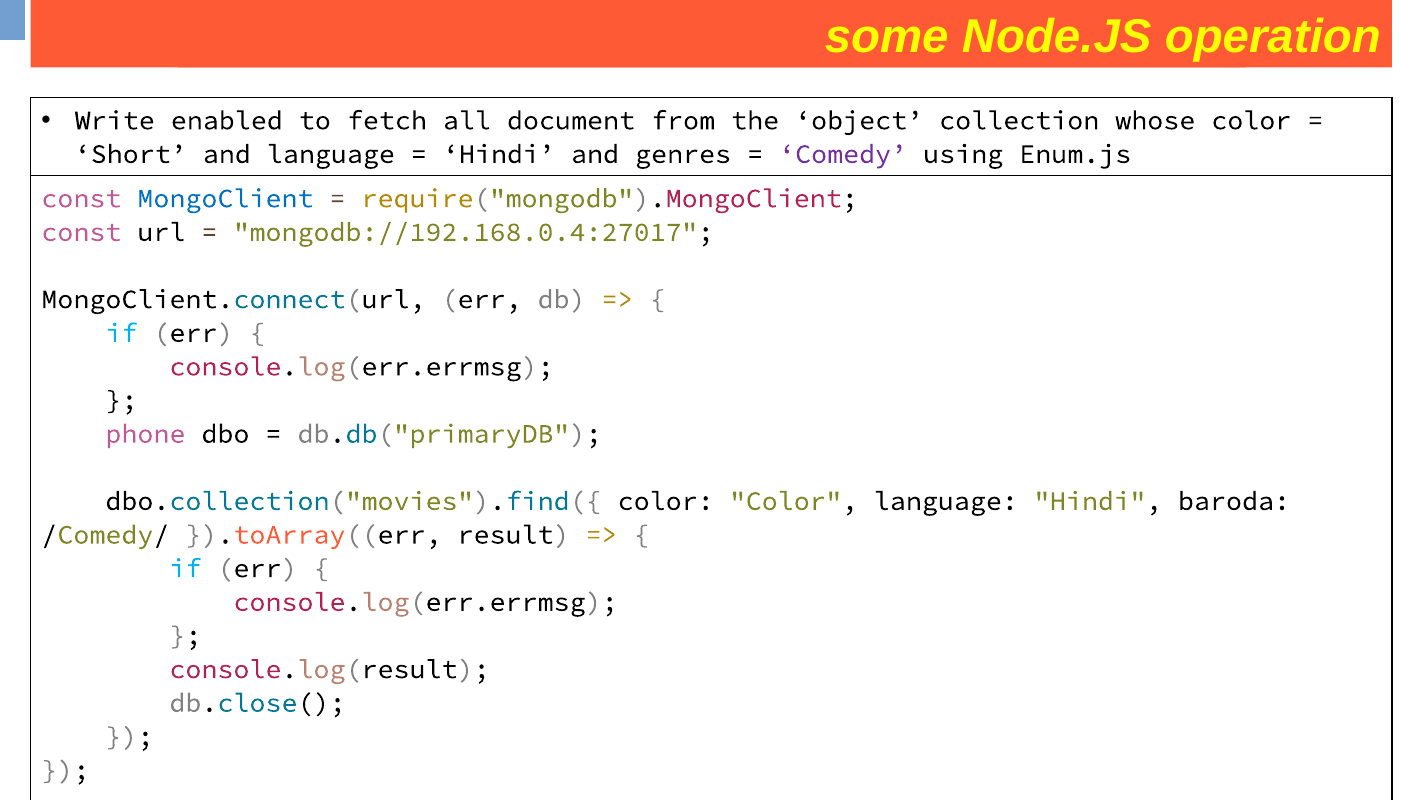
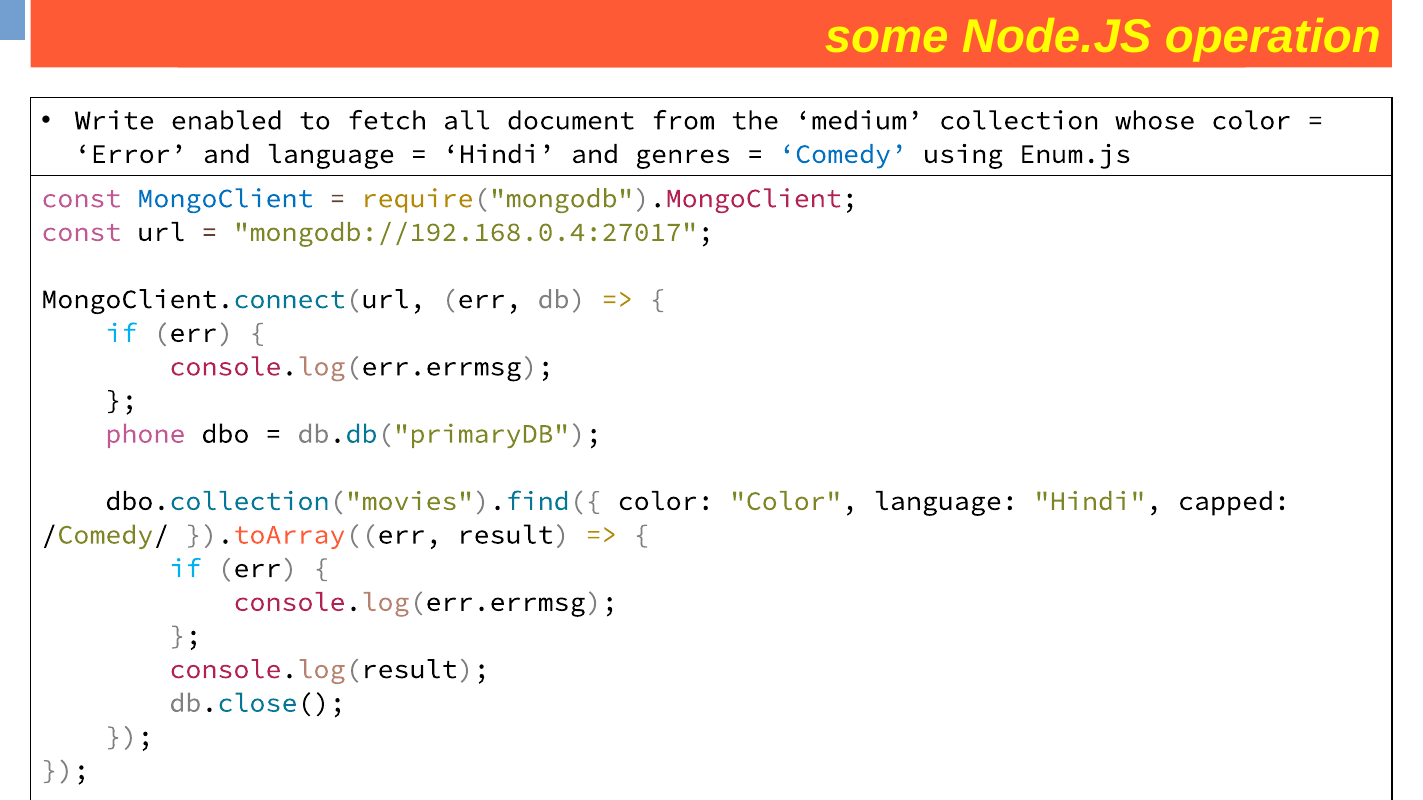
object: object -> medium
Short: Short -> Error
Comedy colour: purple -> blue
baroda: baroda -> capped
